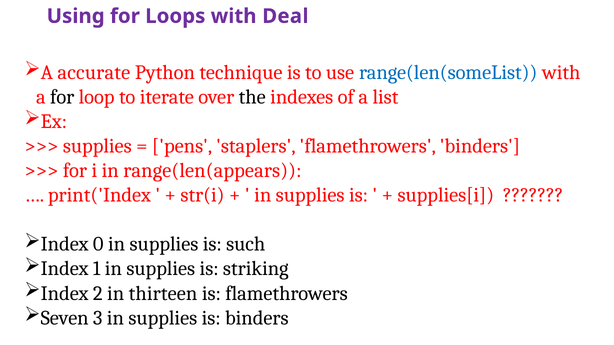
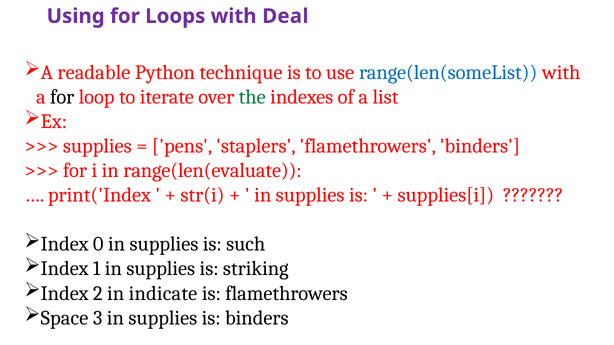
accurate: accurate -> readable
the colour: black -> green
range(len(appears: range(len(appears -> range(len(evaluate
thirteen: thirteen -> indicate
Seven: Seven -> Space
